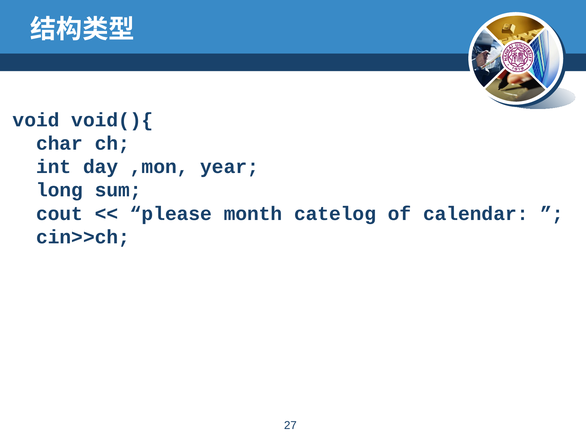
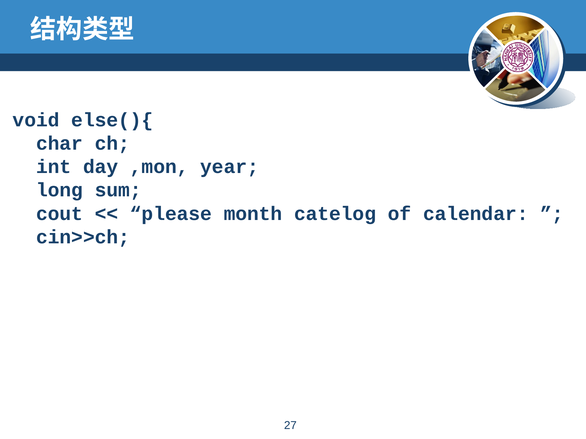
void(){: void(){ -> else(){
